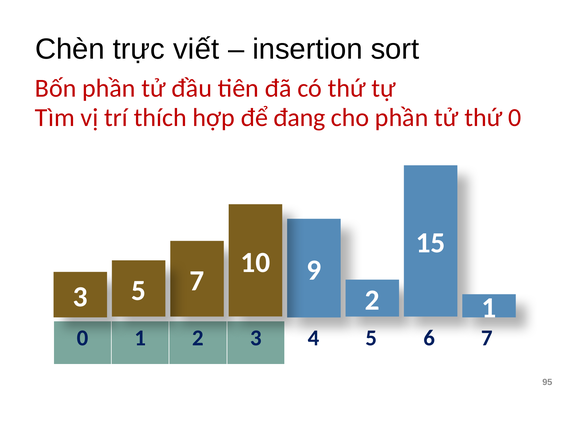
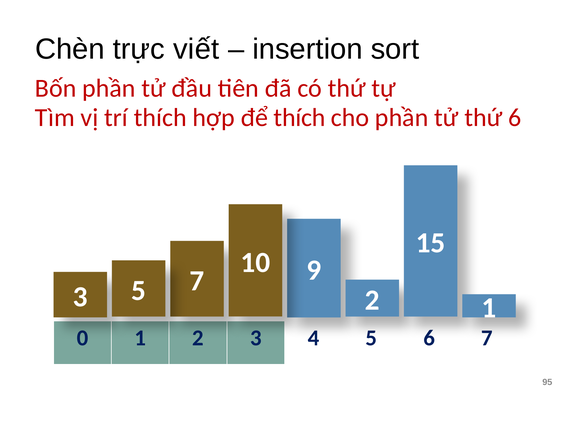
để đang: đang -> thích
thứ 0: 0 -> 6
